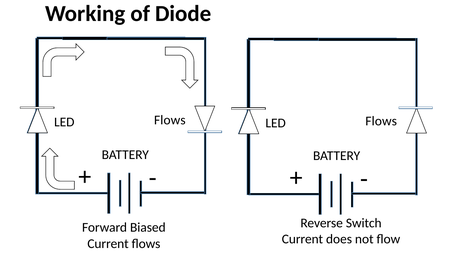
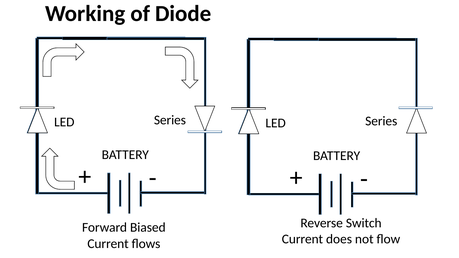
Flows at (170, 120): Flows -> Series
Flows at (381, 121): Flows -> Series
